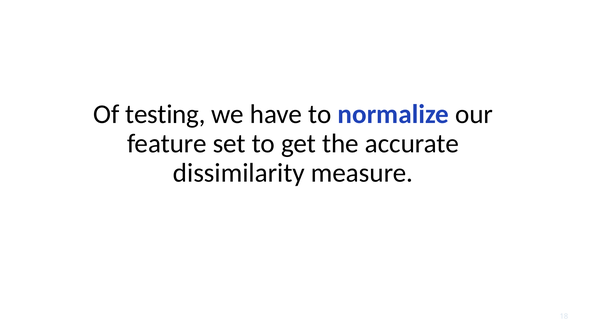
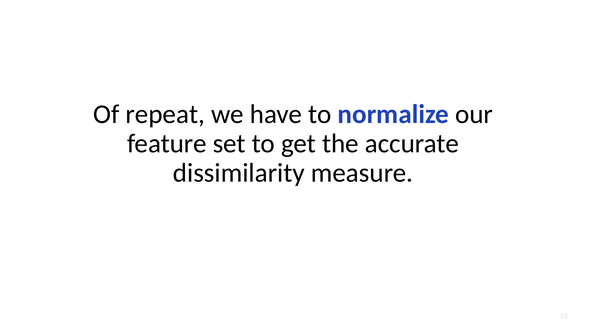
testing: testing -> repeat
